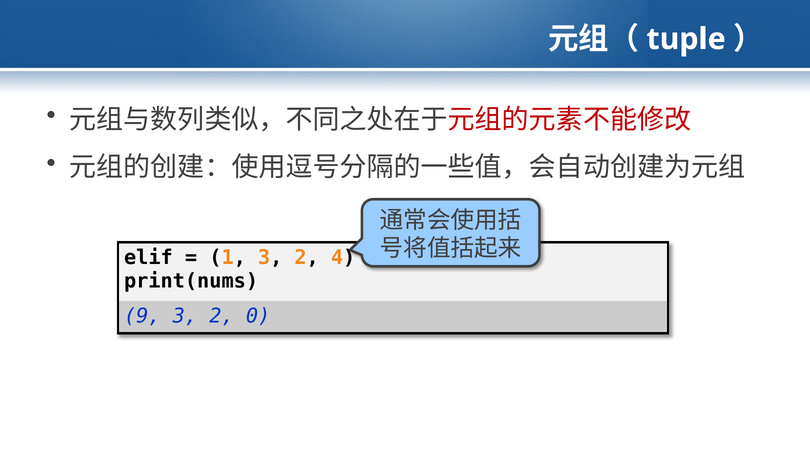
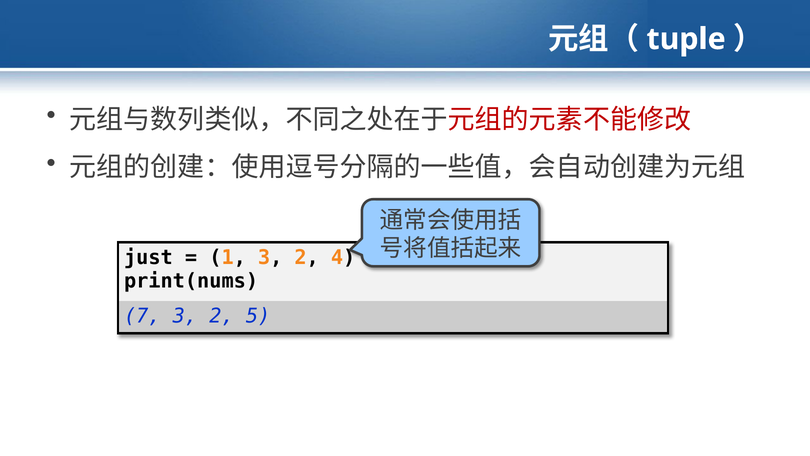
elif: elif -> just
9: 9 -> 7
0: 0 -> 5
